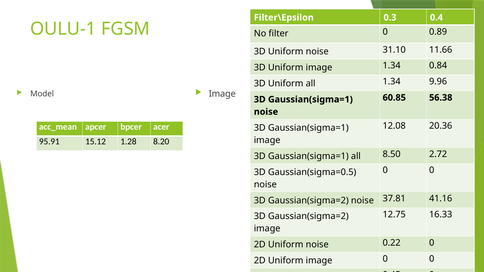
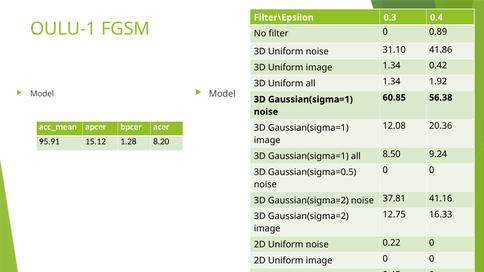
11.66: 11.66 -> 41.86
0.84: 0.84 -> 0.42
9.96: 9.96 -> 1.92
Image at (222, 94): Image -> Model
2.72: 2.72 -> 9.24
